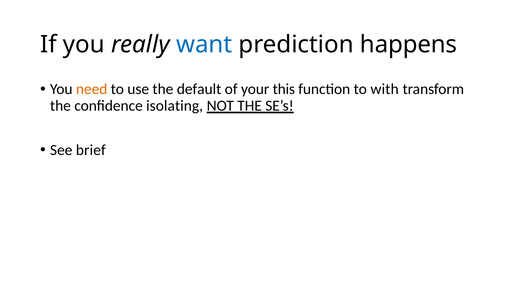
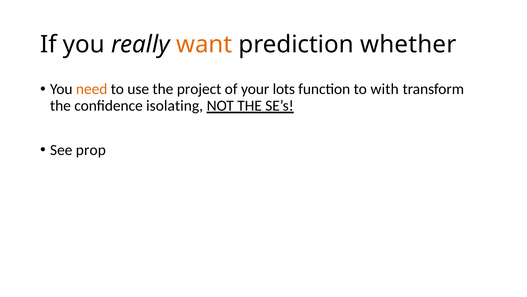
want colour: blue -> orange
happens: happens -> whether
default: default -> project
this: this -> lots
brief: brief -> prop
